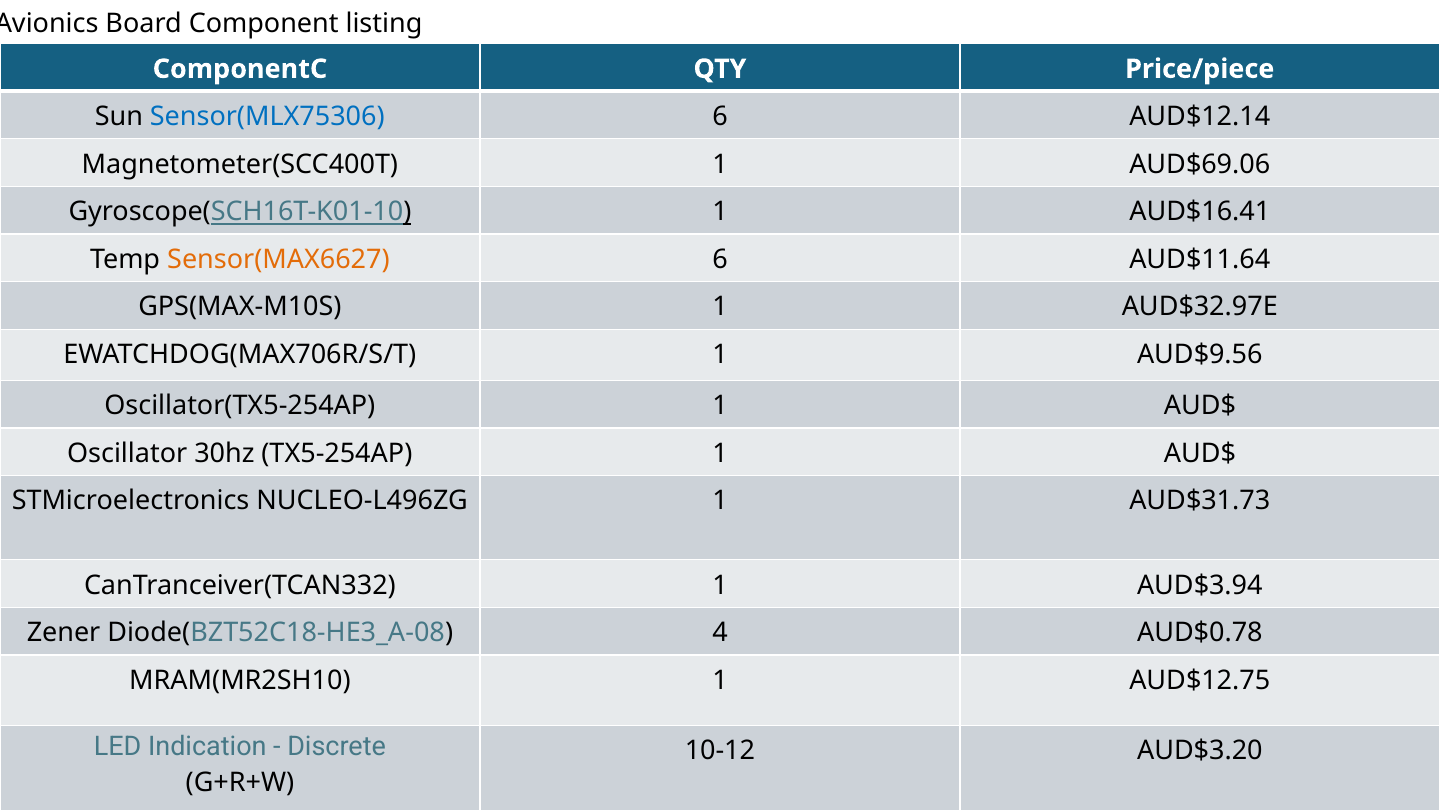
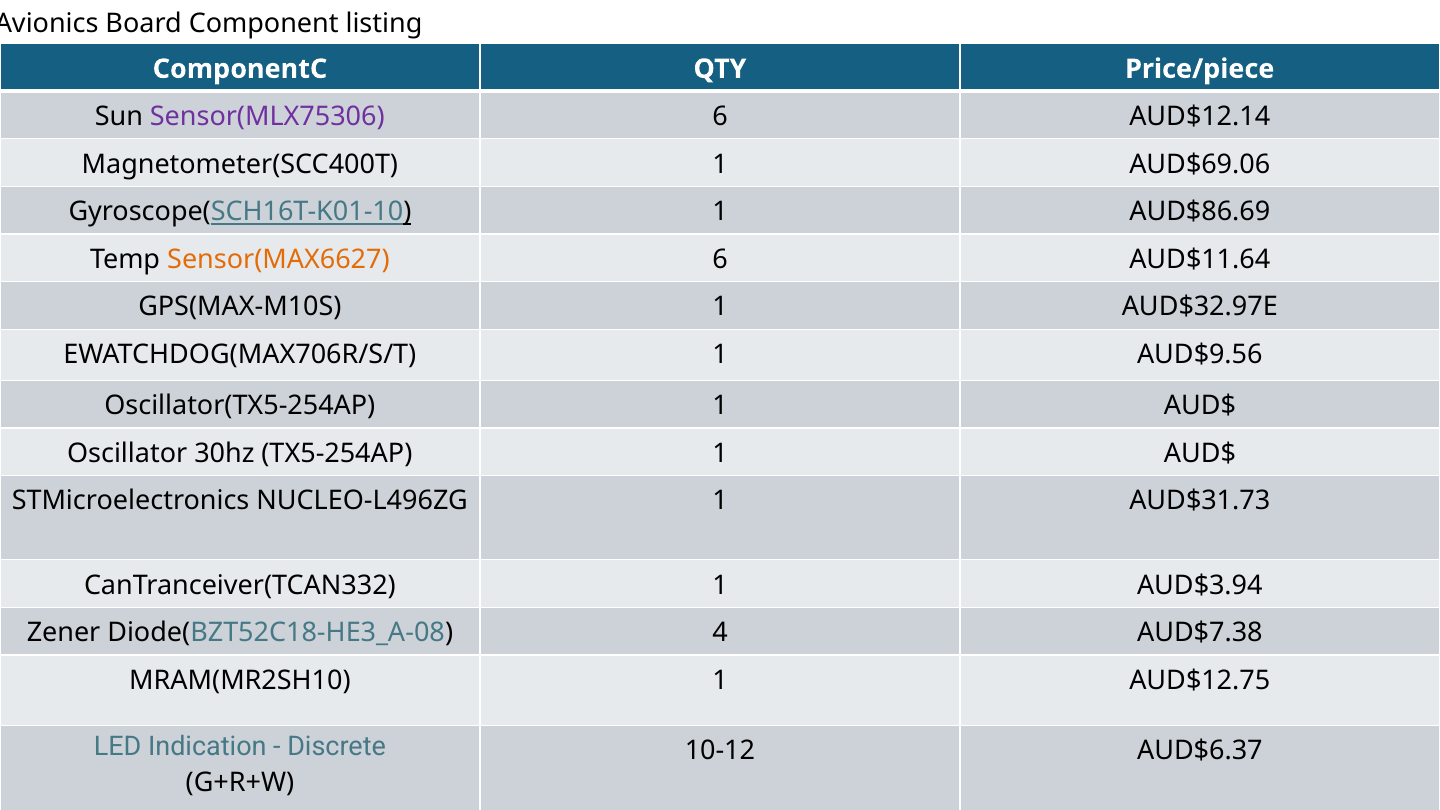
Sensor(MLX75306 colour: blue -> purple
AUD$16.41: AUD$16.41 -> AUD$86.69
AUD$0.78: AUD$0.78 -> AUD$7.38
AUD$3.20: AUD$3.20 -> AUD$6.37
